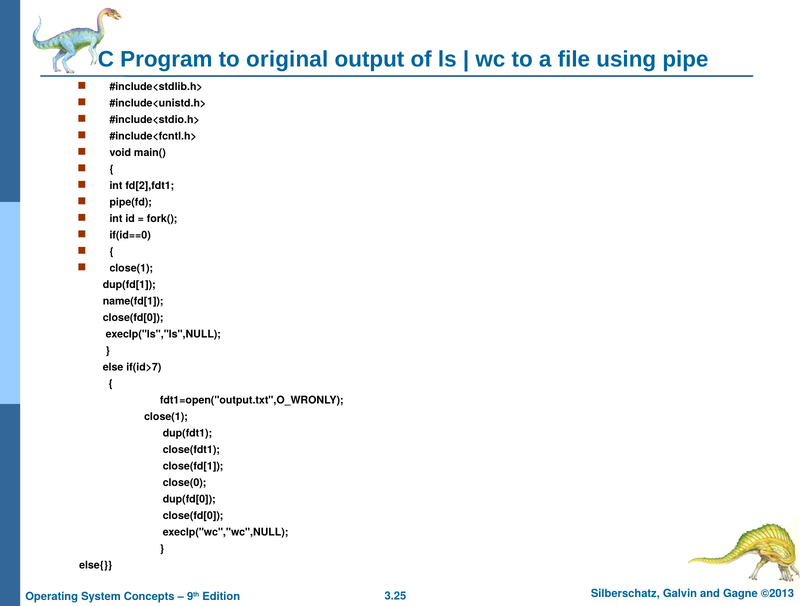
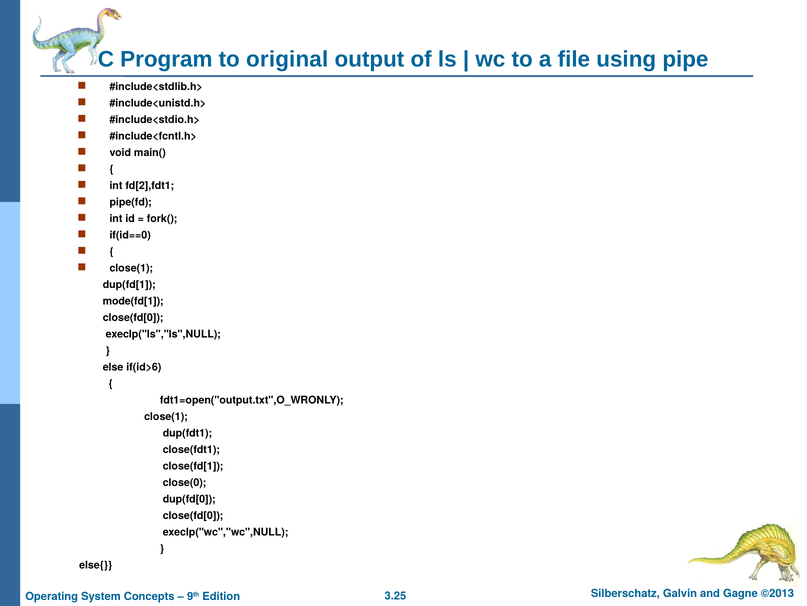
name(fd[1: name(fd[1 -> mode(fd[1
if(id>7: if(id>7 -> if(id>6
